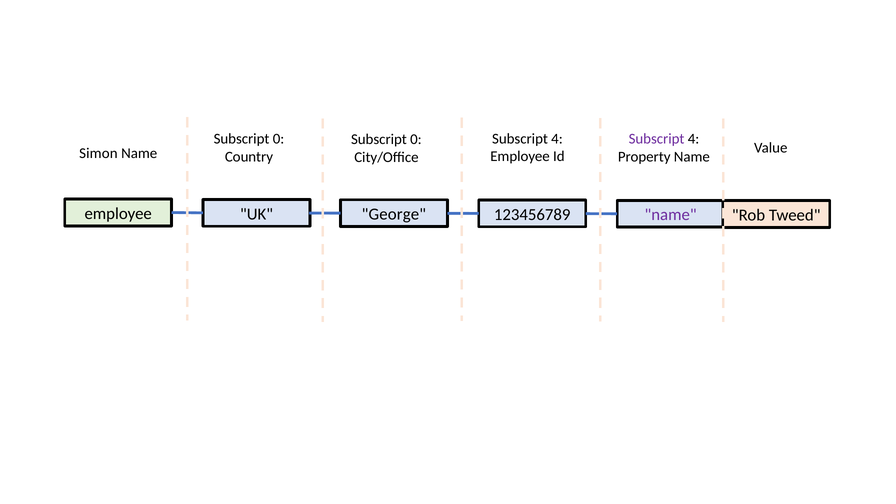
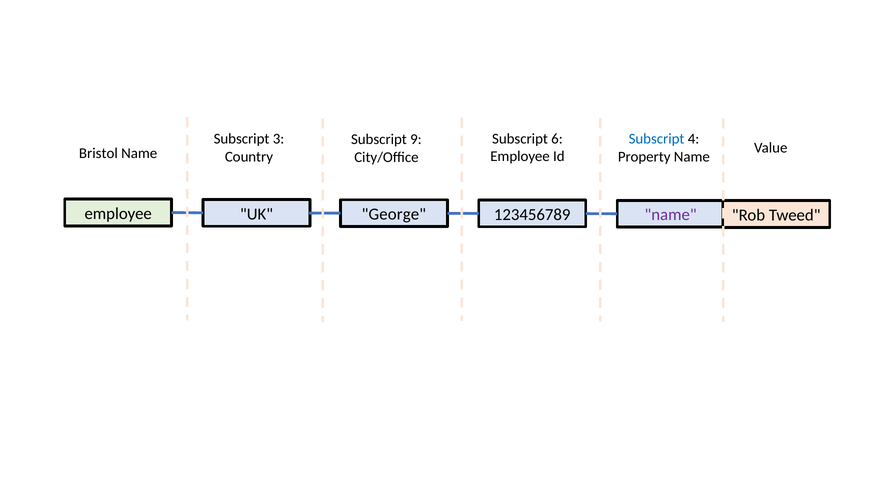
4 at (557, 139): 4 -> 6
0 at (279, 139): 0 -> 3
Subscript at (657, 139) colour: purple -> blue
0 at (416, 139): 0 -> 9
Simon: Simon -> Bristol
